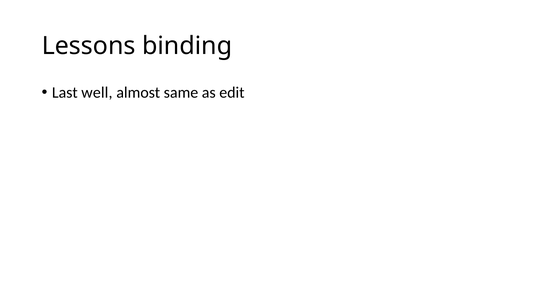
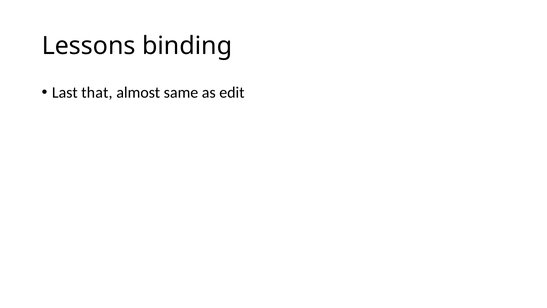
well: well -> that
